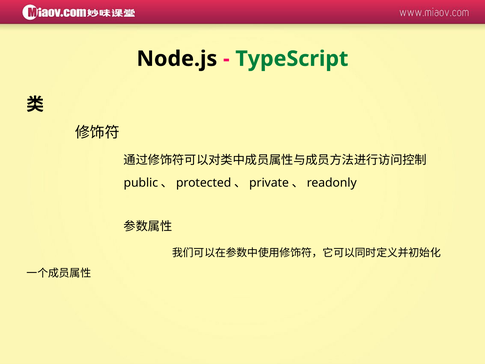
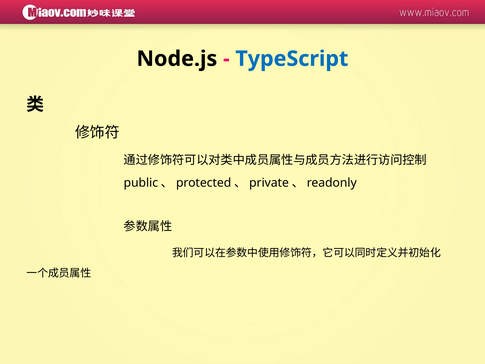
TypeScript colour: green -> blue
